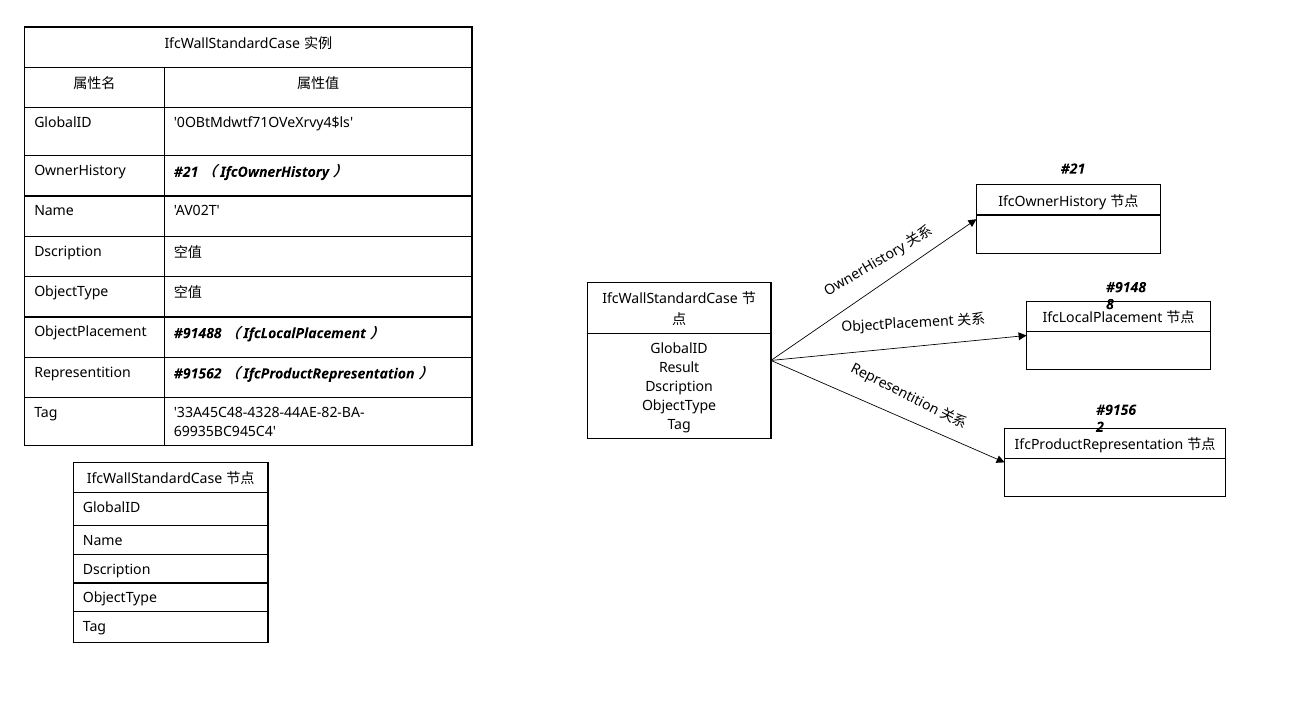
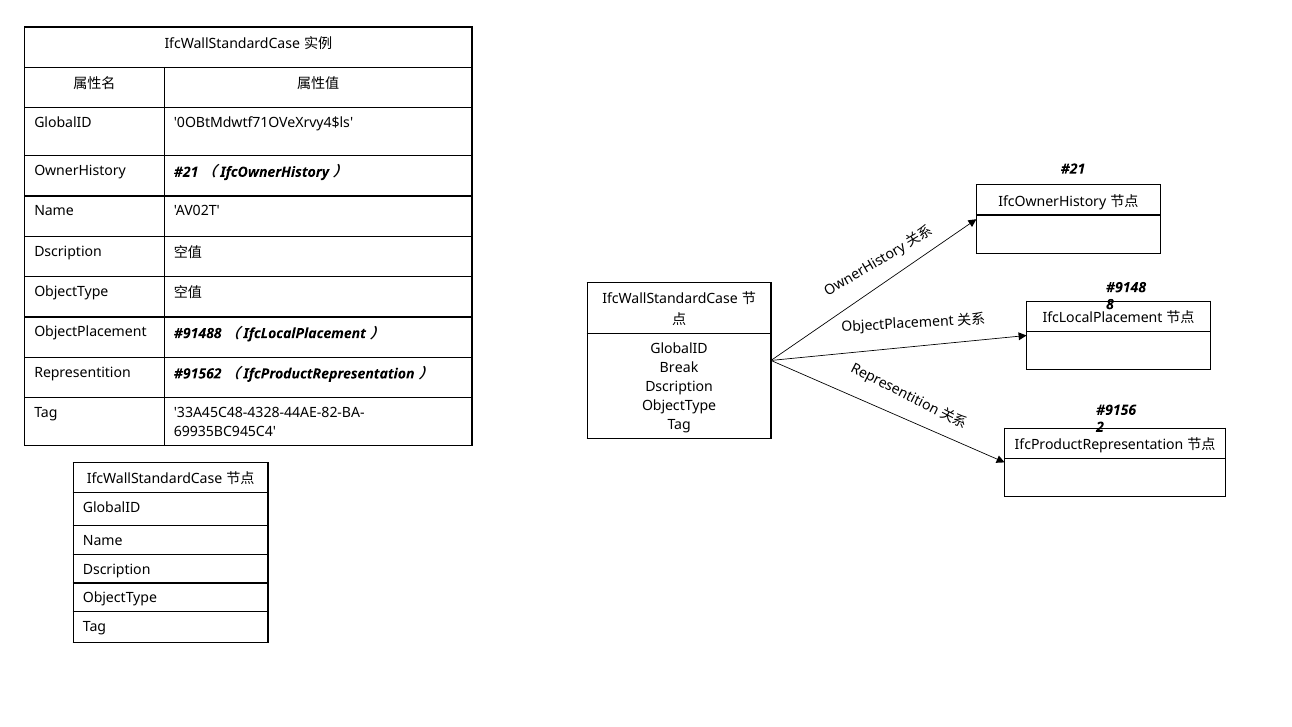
Result: Result -> Break
